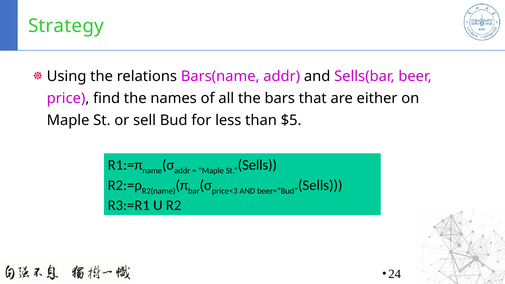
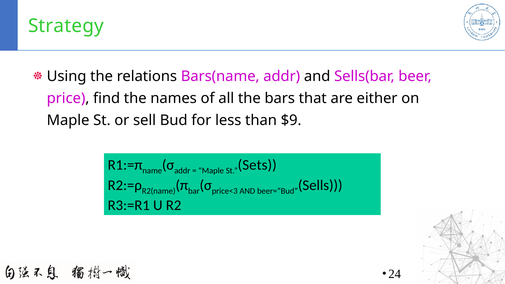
$5: $5 -> $9
St Sells: Sells -> Sets
